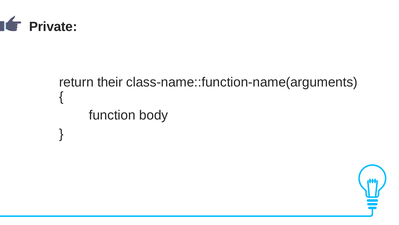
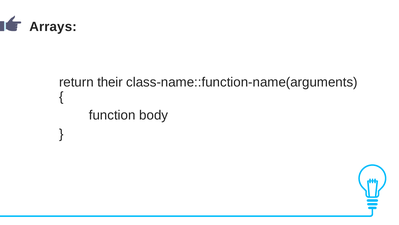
Private: Private -> Arrays
